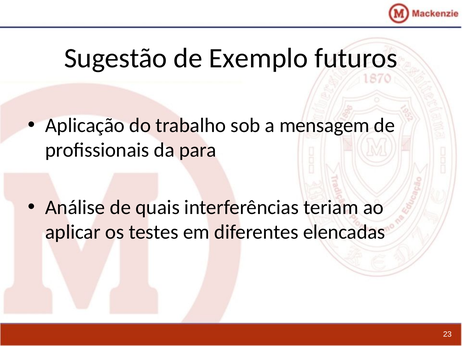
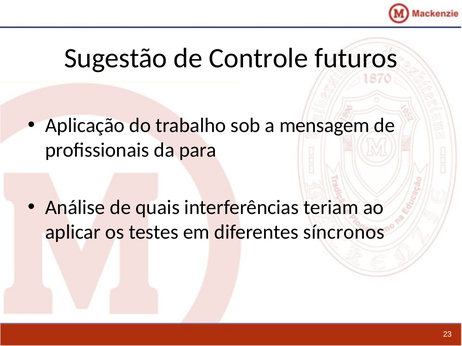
Exemplo: Exemplo -> Controle
elencadas: elencadas -> síncronos
